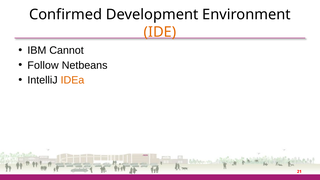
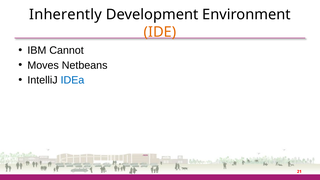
Confirmed: Confirmed -> Inherently
Follow: Follow -> Moves
IDEa colour: orange -> blue
